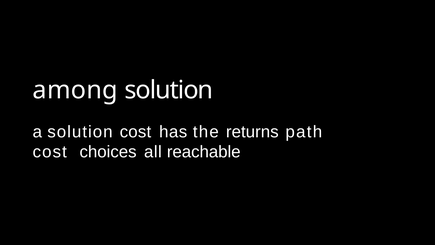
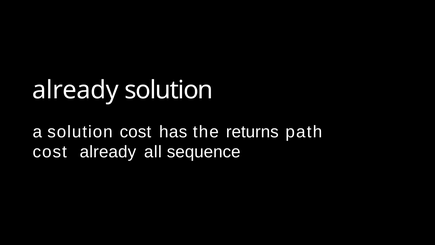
among at (75, 90): among -> already
cost choices: choices -> already
reachable: reachable -> sequence
